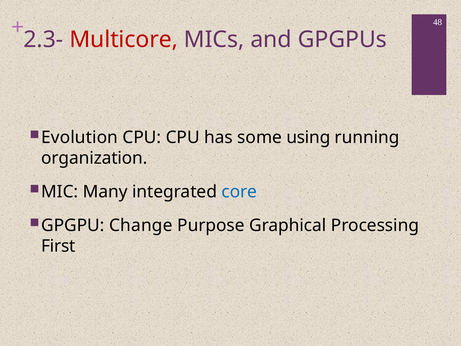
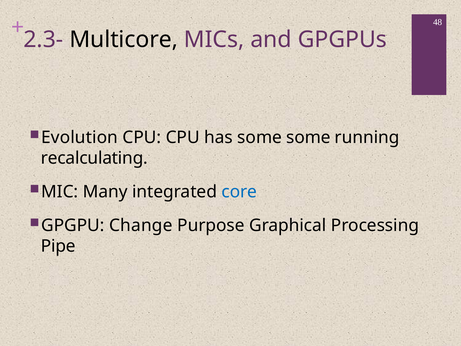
Multicore colour: red -> black
some using: using -> some
organization: organization -> recalculating
First: First -> Pipe
